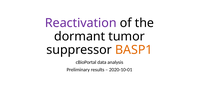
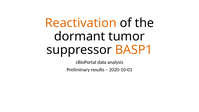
Reactivation colour: purple -> orange
